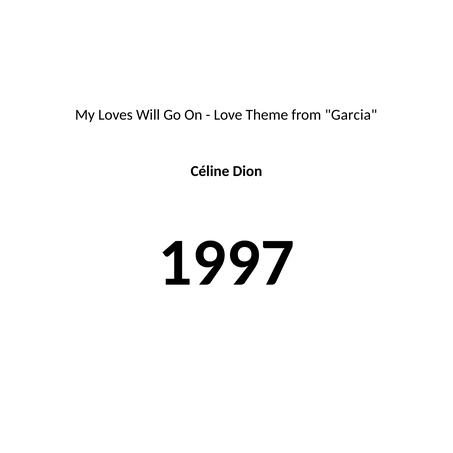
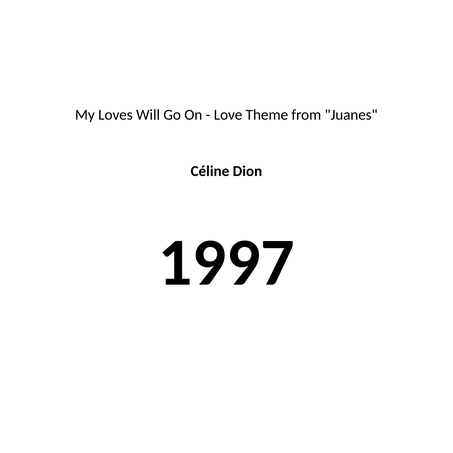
Garcia: Garcia -> Juanes
